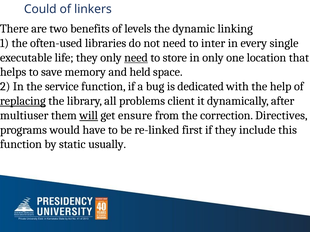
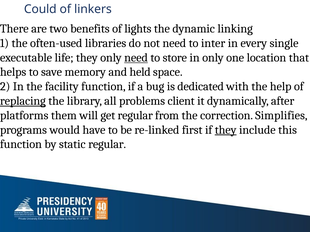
levels: levels -> lights
service: service -> facility
multiuser: multiuser -> platforms
will underline: present -> none
get ensure: ensure -> regular
Directives: Directives -> Simplifies
they at (226, 130) underline: none -> present
static usually: usually -> regular
